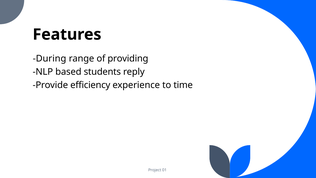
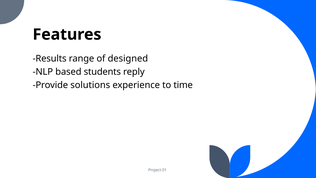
During: During -> Results
providing: providing -> designed
efficiency: efficiency -> solutions
